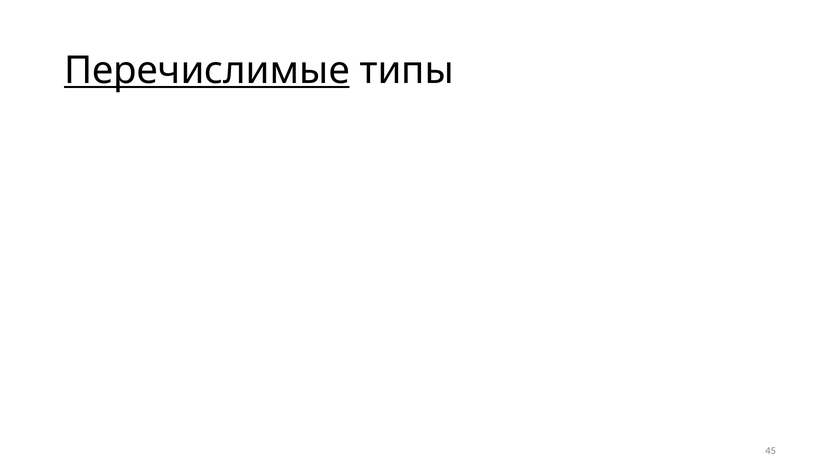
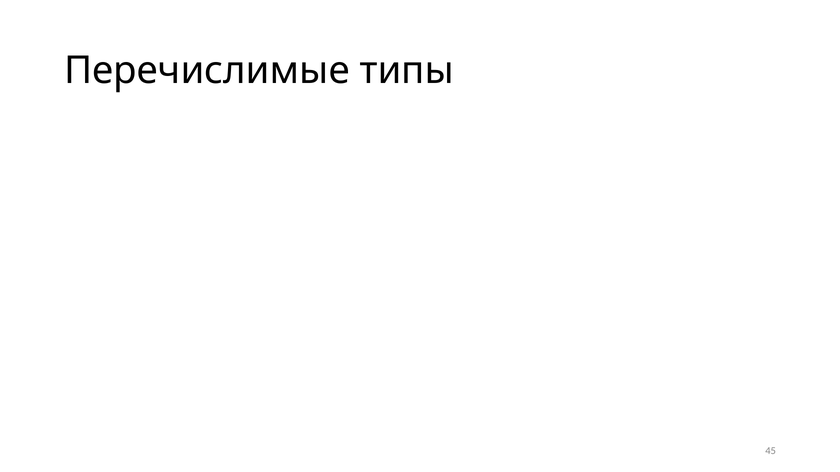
Перечислимые underline: present -> none
